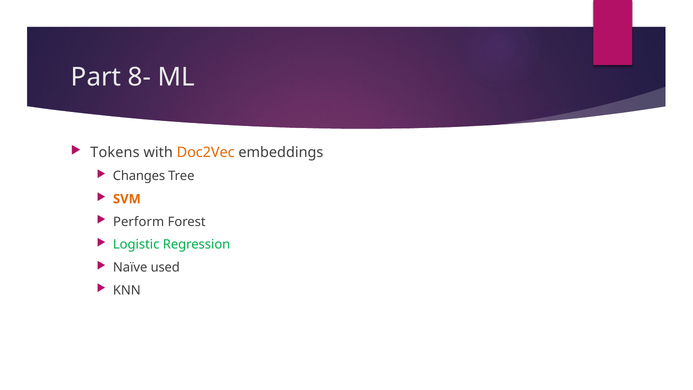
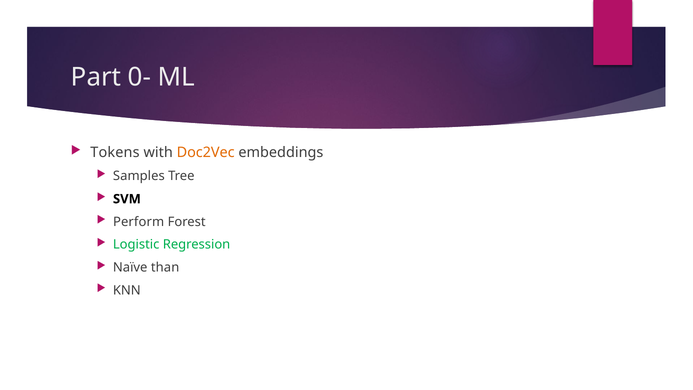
8-: 8- -> 0-
Changes: Changes -> Samples
SVM colour: orange -> black
used: used -> than
